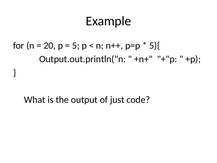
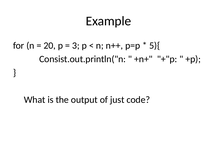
5: 5 -> 3
Output.out.println("n: Output.out.println("n -> Consist.out.println("n
